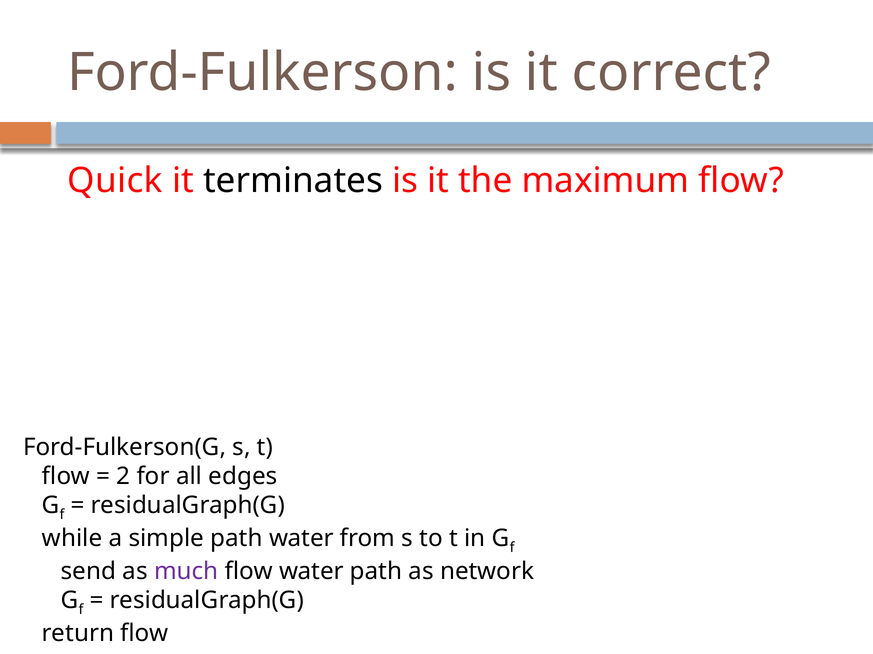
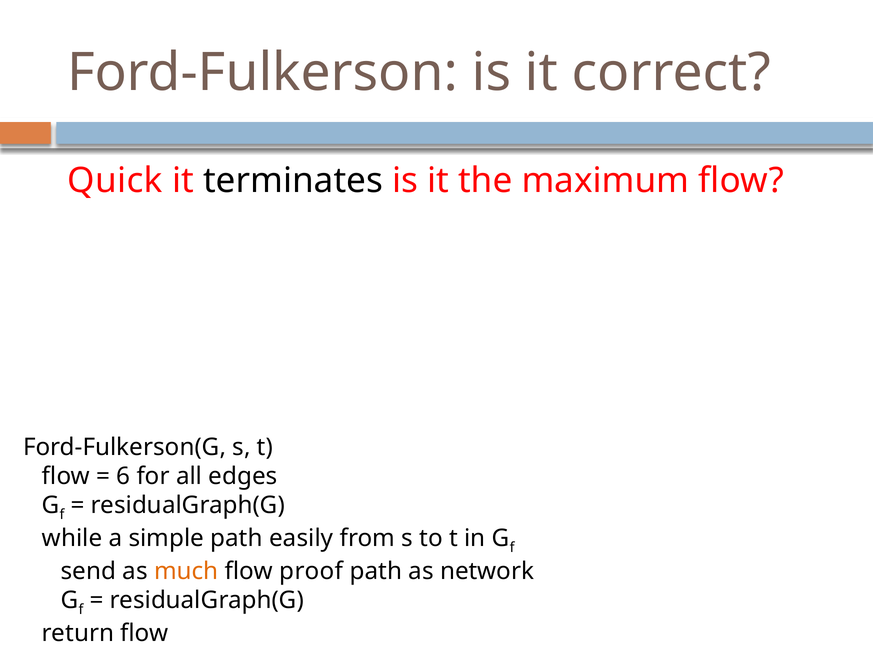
2: 2 -> 6
path water: water -> easily
much colour: purple -> orange
flow water: water -> proof
